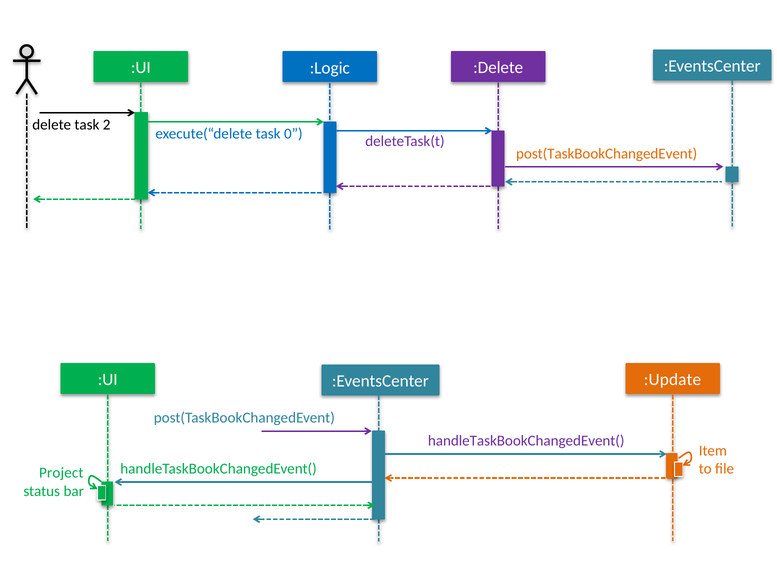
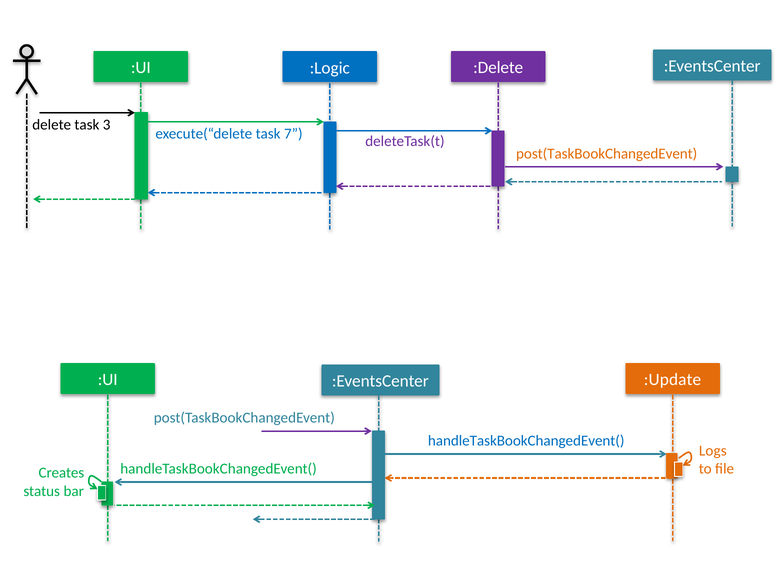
2: 2 -> 3
0: 0 -> 7
handleTaskBookChangedEvent( at (526, 441) colour: purple -> blue
Item: Item -> Logs
Project: Project -> Creates
